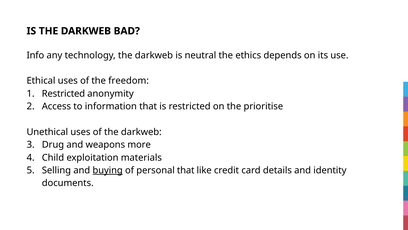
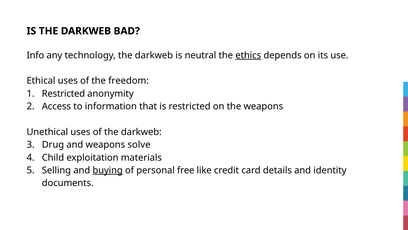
ethics underline: none -> present
the prioritise: prioritise -> weapons
more: more -> solve
personal that: that -> free
